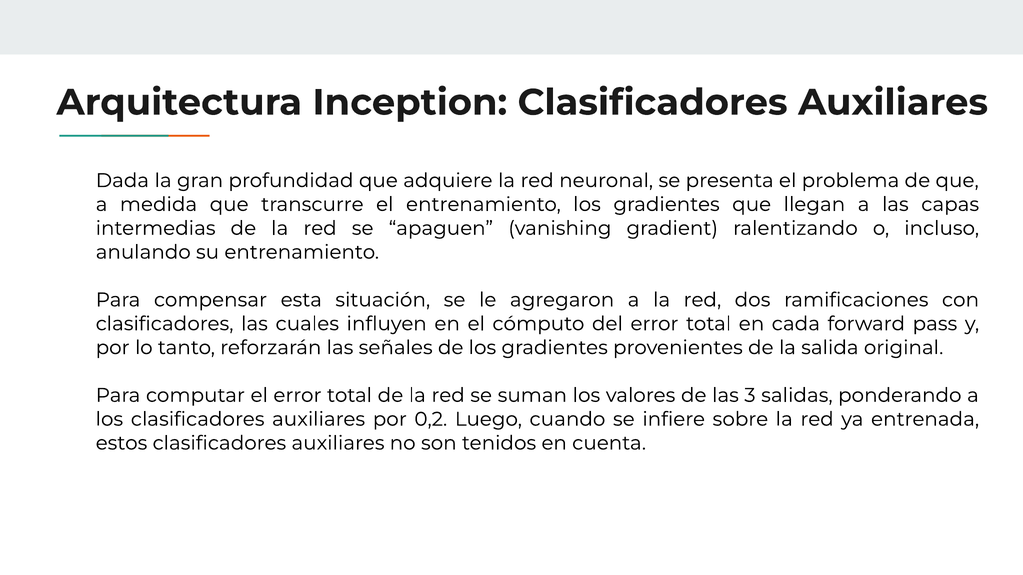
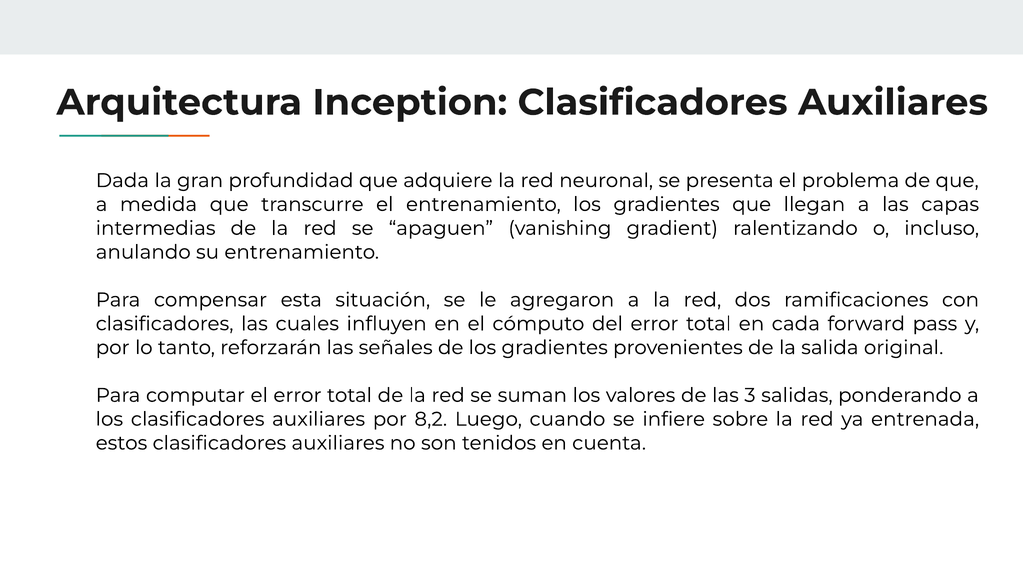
0,2: 0,2 -> 8,2
